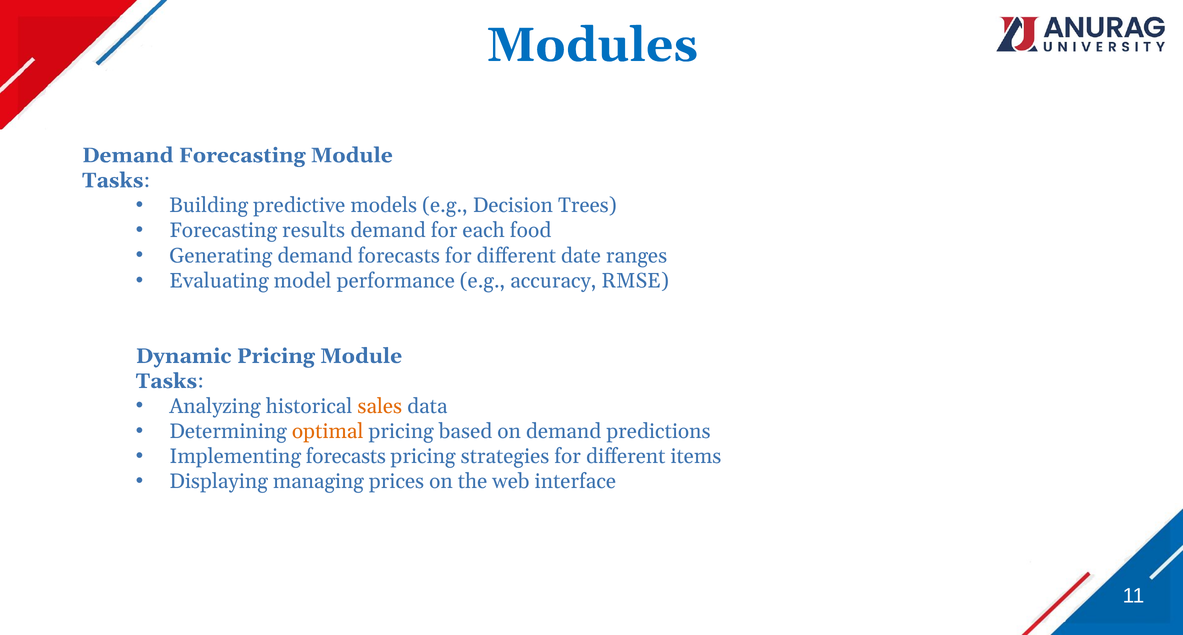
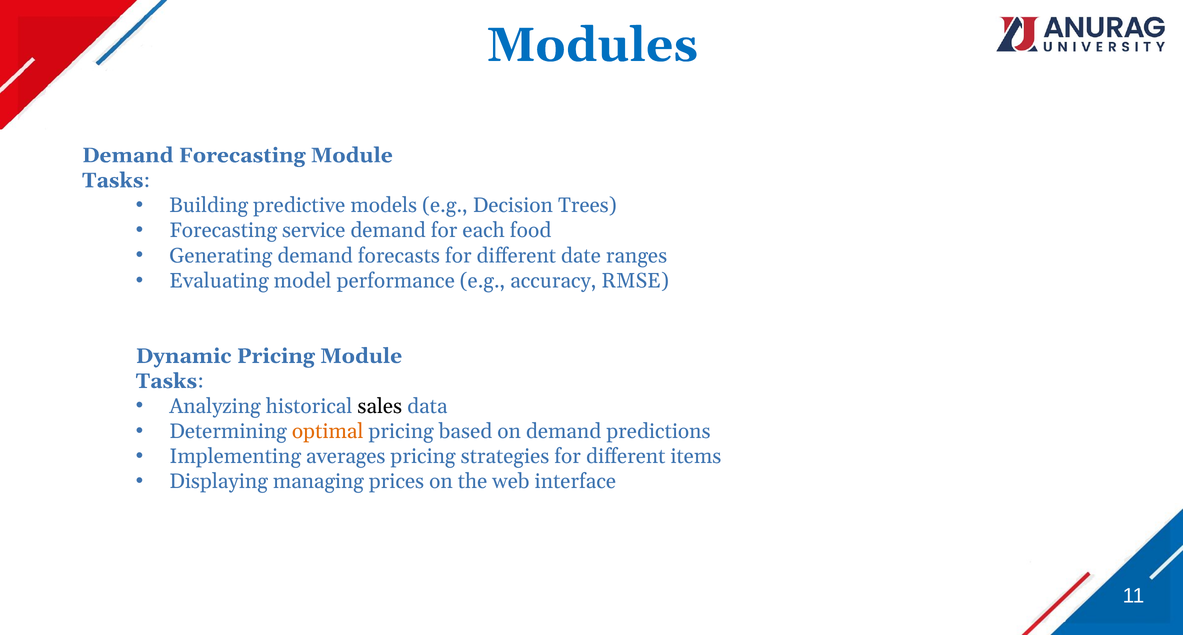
results: results -> service
sales colour: orange -> black
Implementing forecasts: forecasts -> averages
